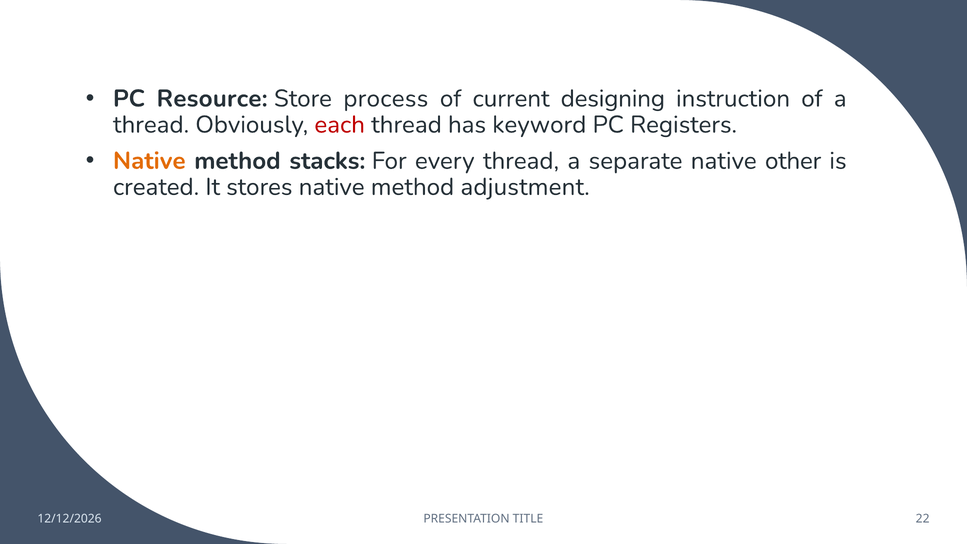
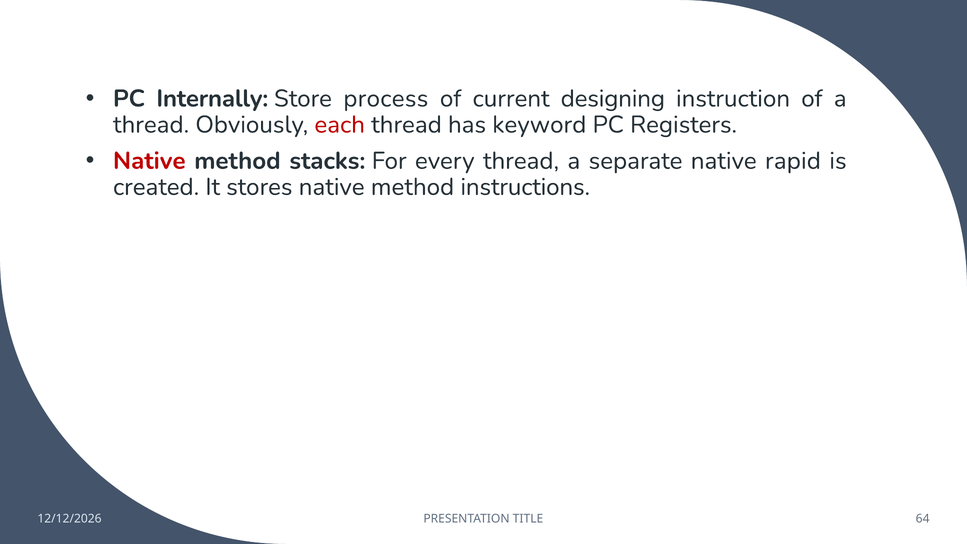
Resource: Resource -> Internally
Native at (149, 161) colour: orange -> red
other: other -> rapid
adjustment: adjustment -> instructions
22: 22 -> 64
